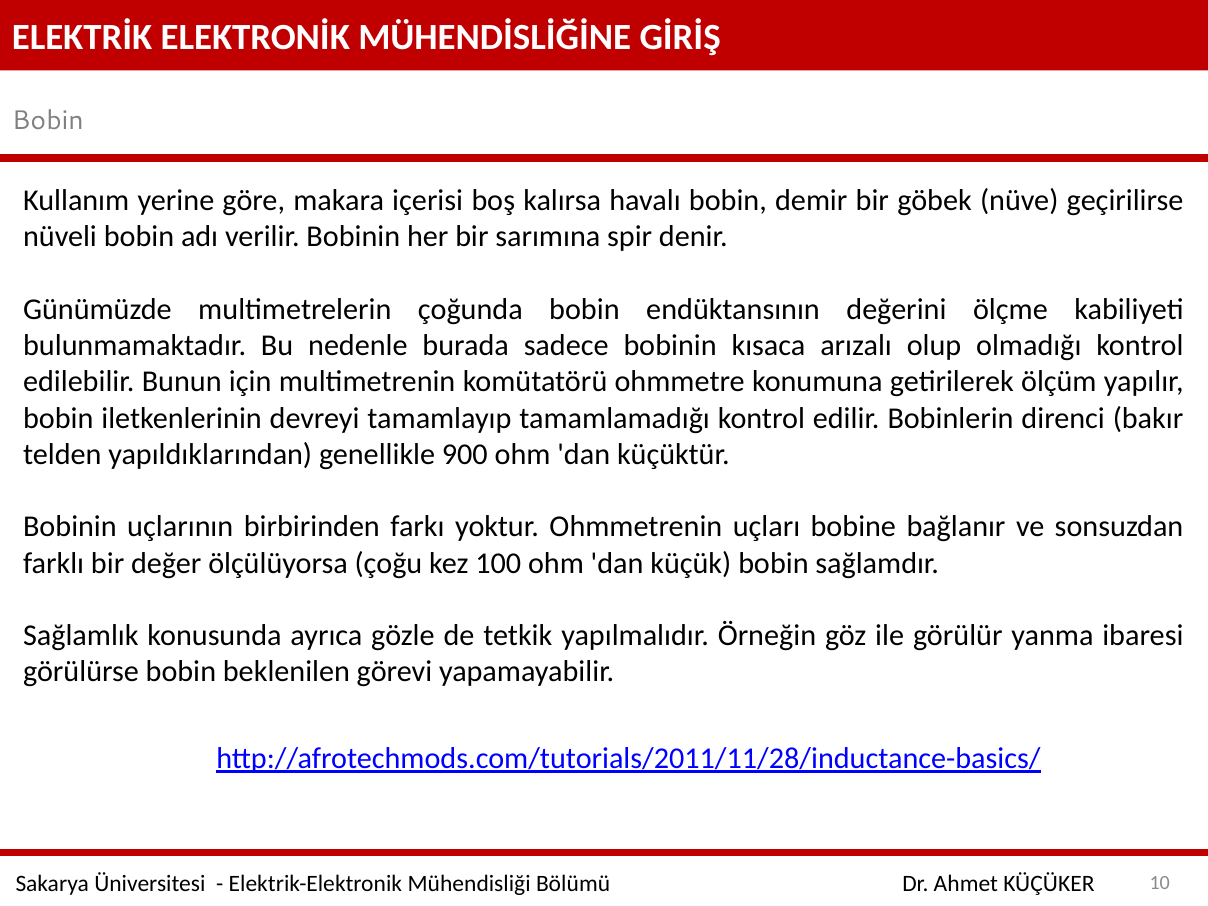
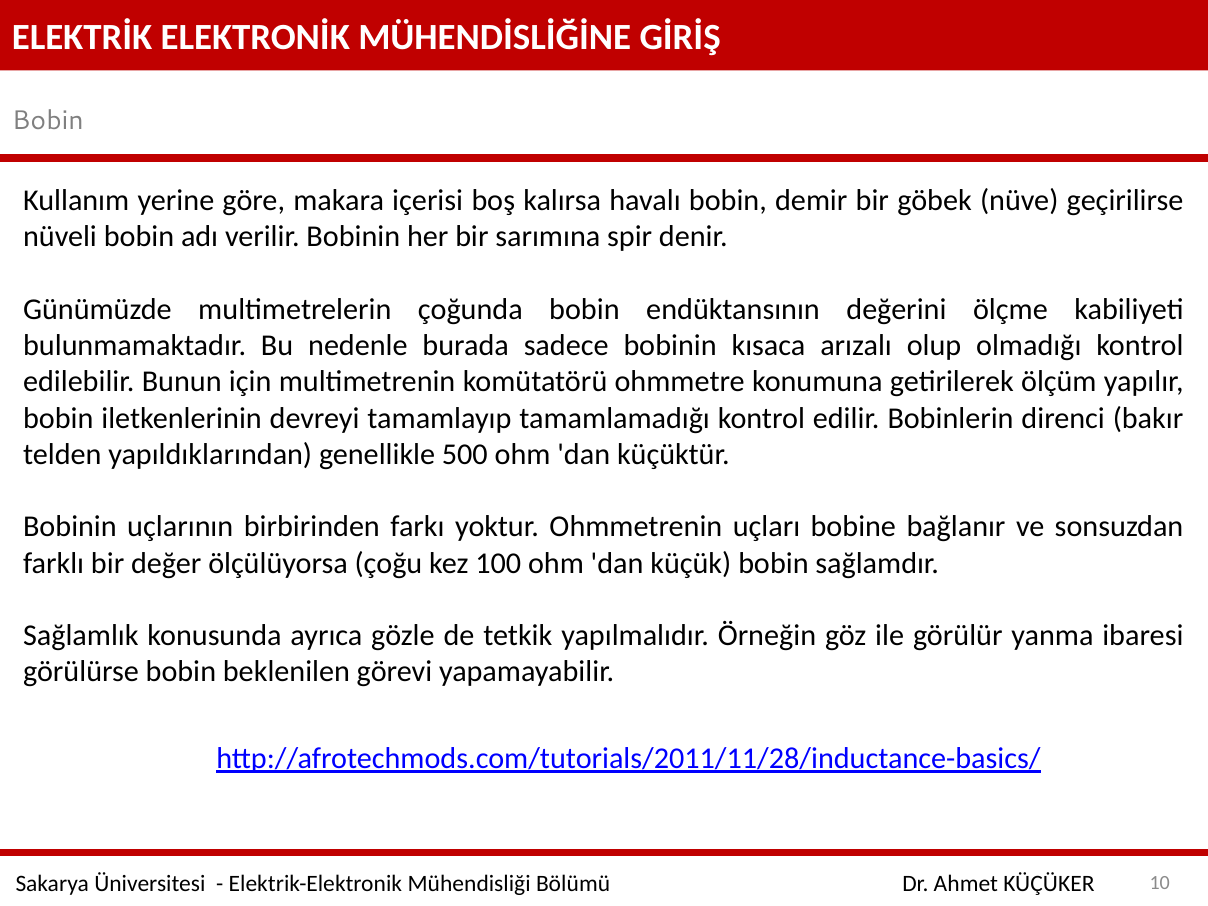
900: 900 -> 500
